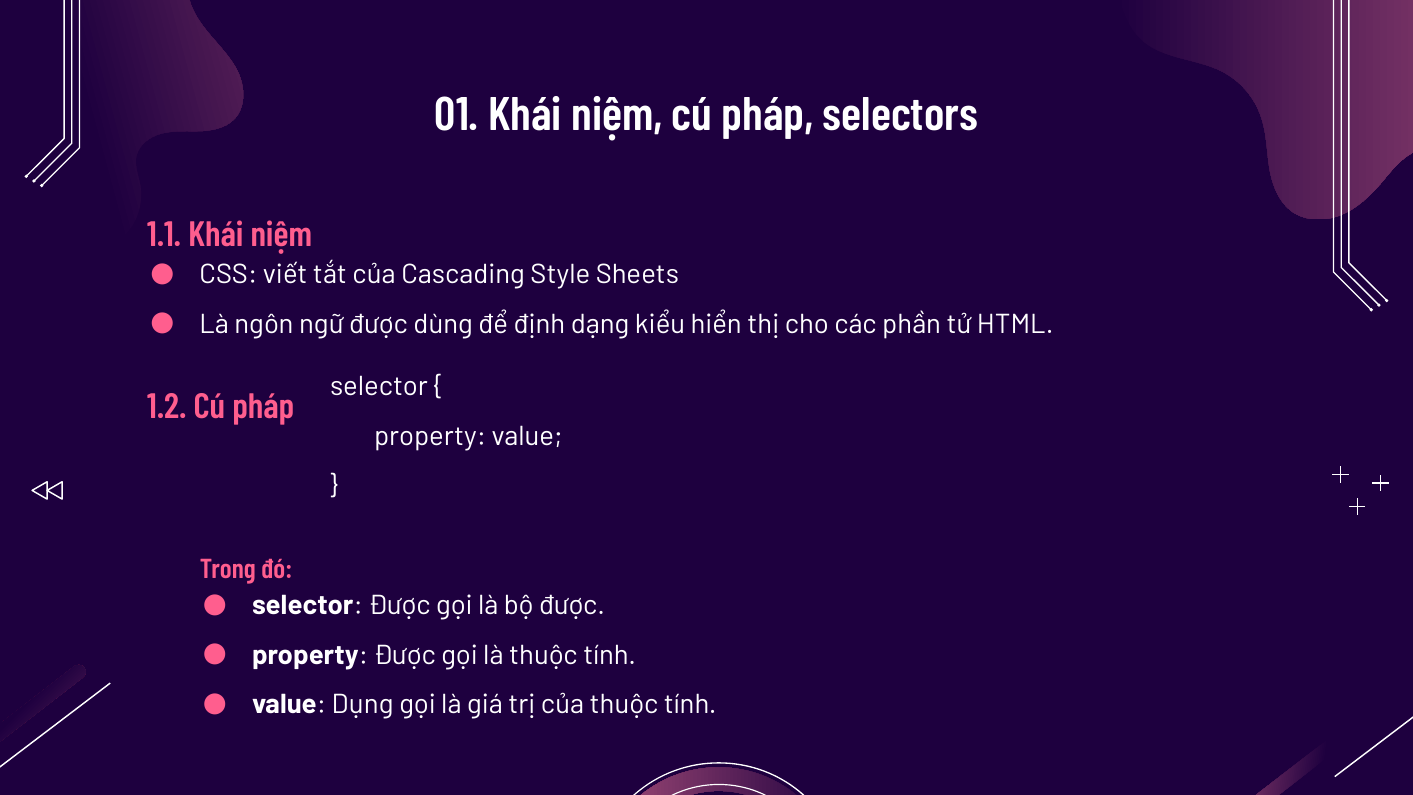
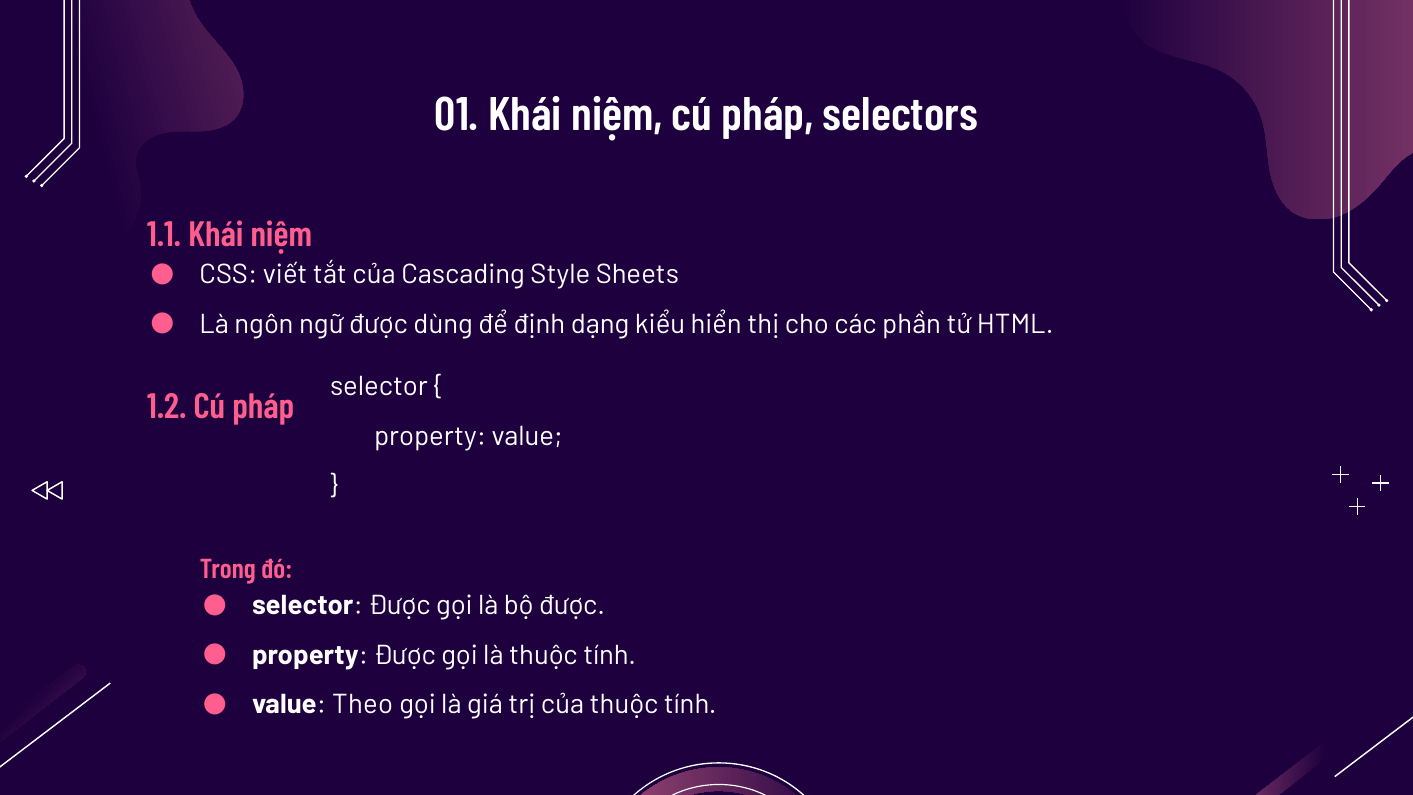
Dụng: Dụng -> Theo
